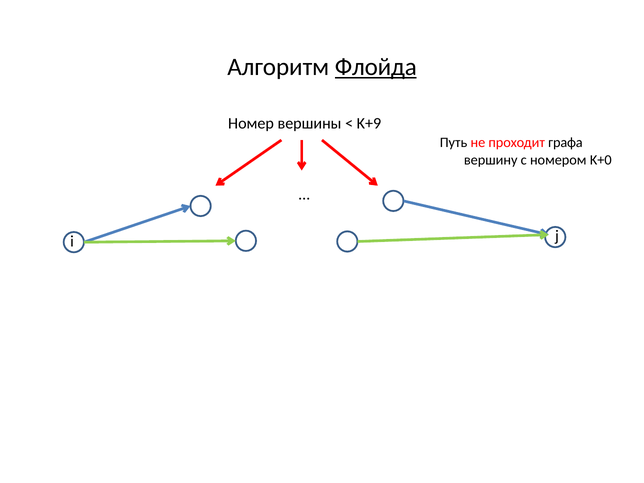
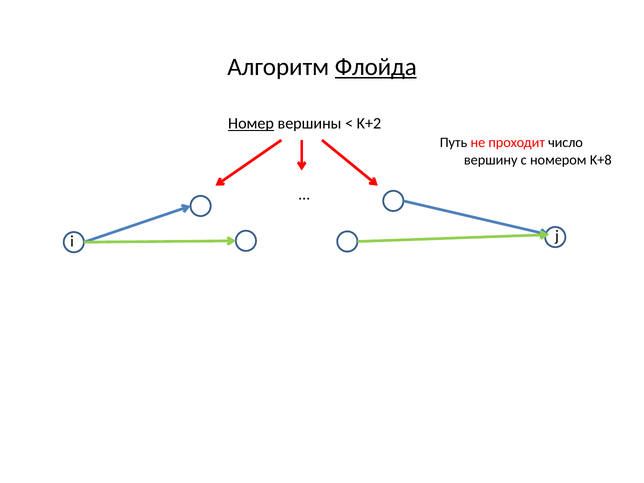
Номер underline: none -> present
K+9: K+9 -> K+2
графа: графа -> число
K+0: K+0 -> K+8
